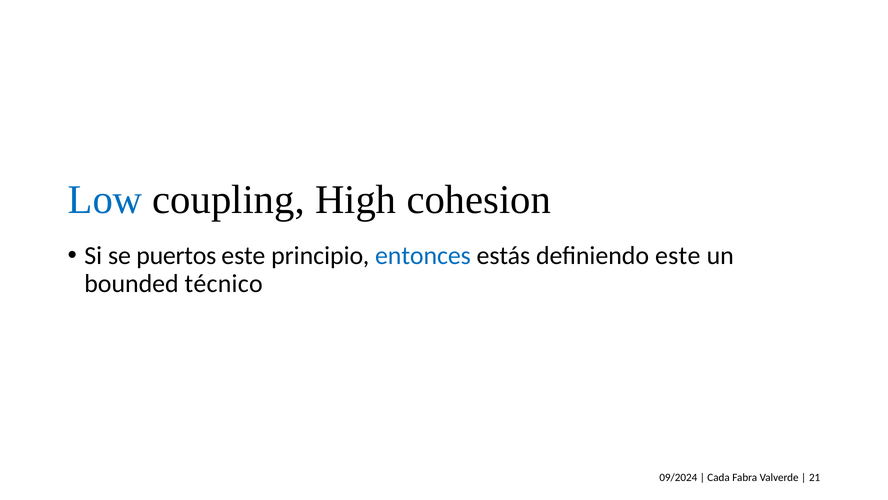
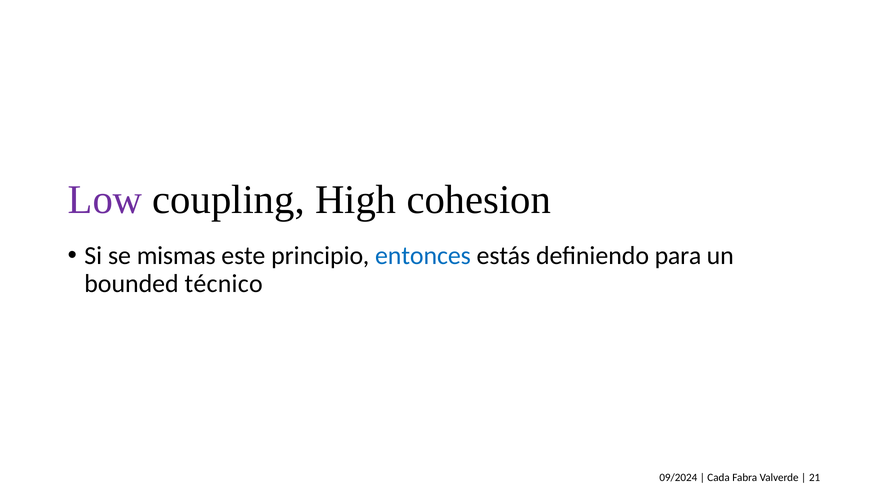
Low colour: blue -> purple
puertos: puertos -> mismas
definiendo este: este -> para
